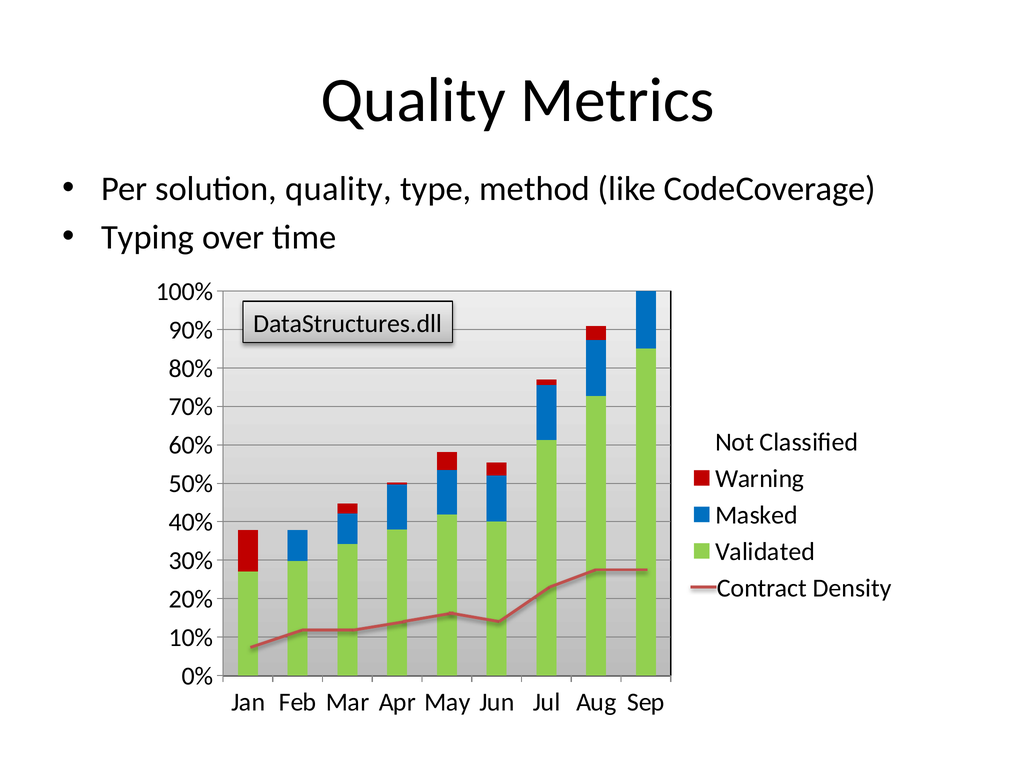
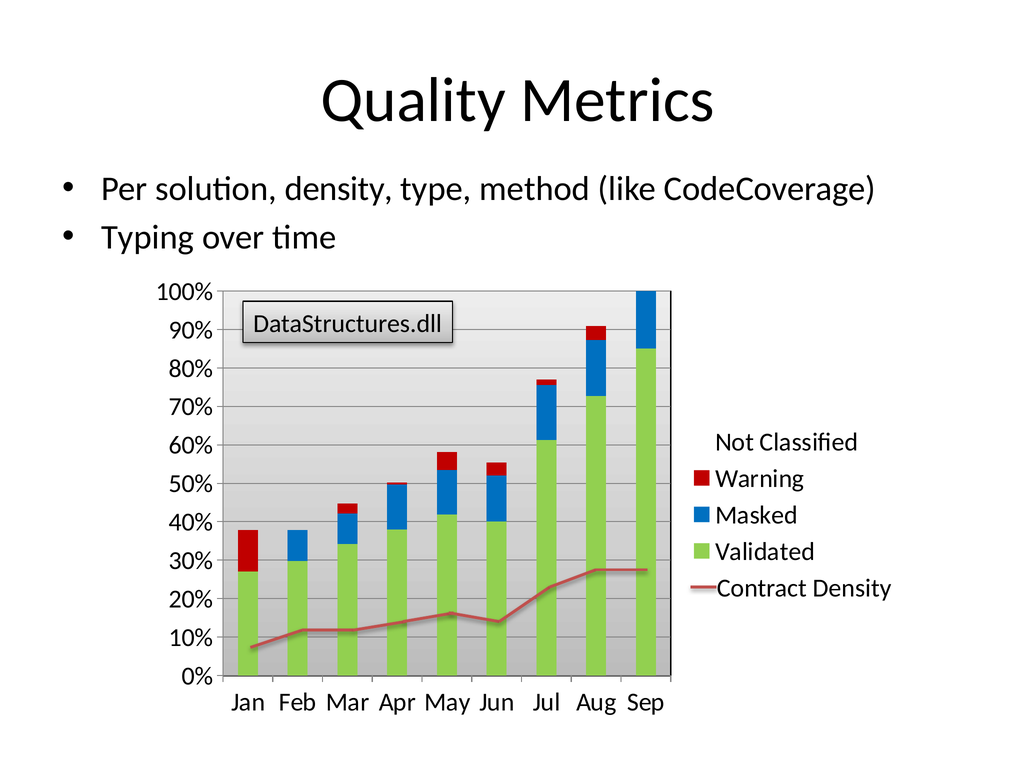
solution quality: quality -> density
